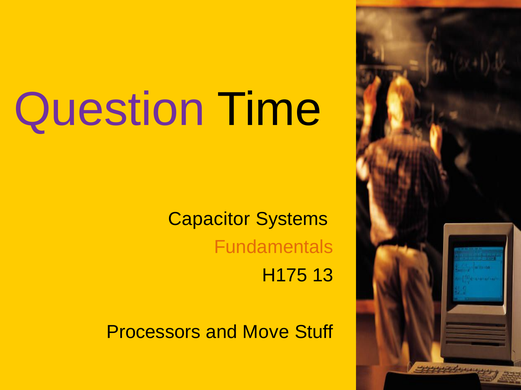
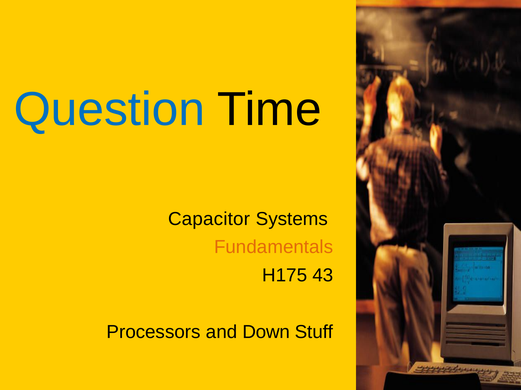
Question colour: purple -> blue
13: 13 -> 43
Move: Move -> Down
